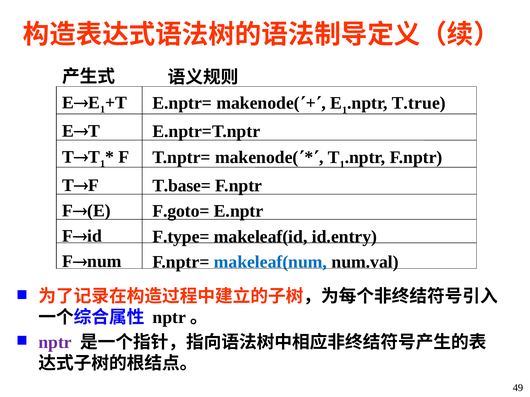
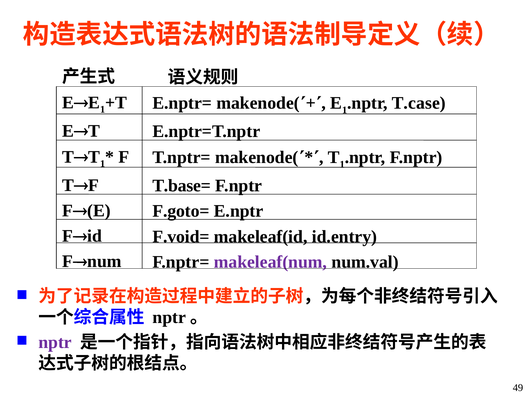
T.true: T.true -> T.case
F.type=: F.type= -> F.void=
makeleaf(num colour: blue -> purple
